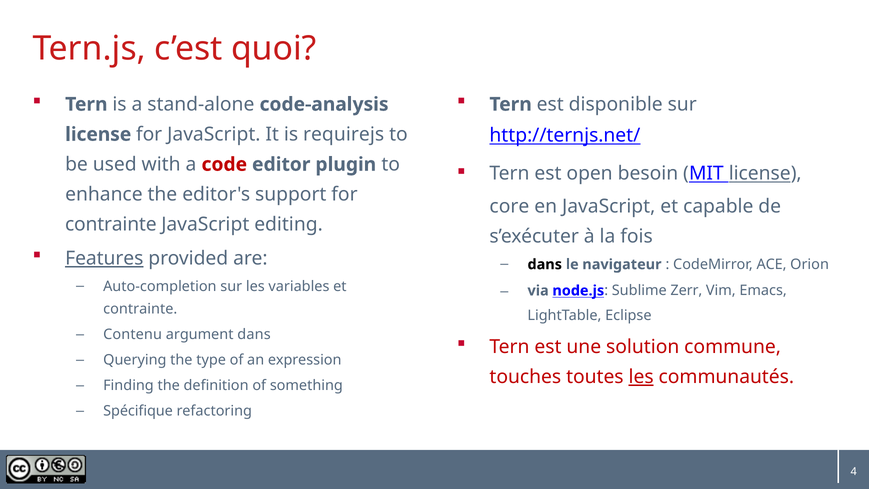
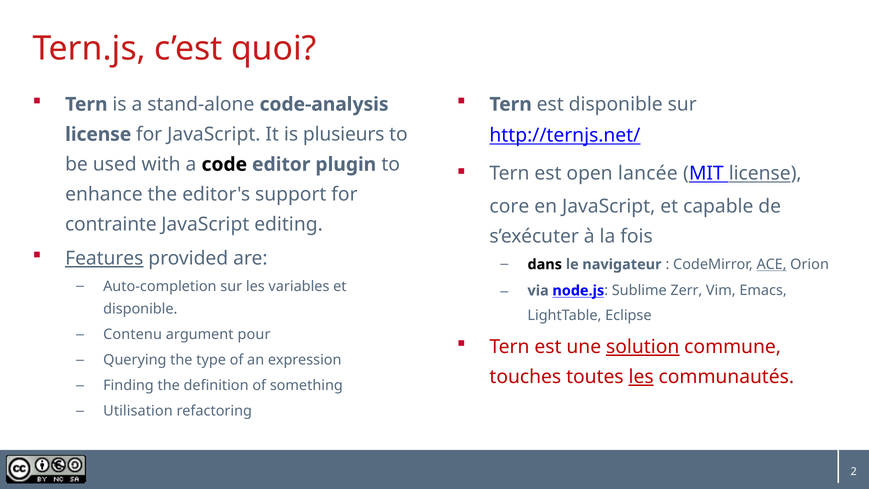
requirejs: requirejs -> plusieurs
code colour: red -> black
besoin: besoin -> lancée
ACE underline: none -> present
contrainte at (140, 309): contrainte -> disponible
argument dans: dans -> pour
solution underline: none -> present
Spécifique: Spécifique -> Utilisation
4: 4 -> 2
